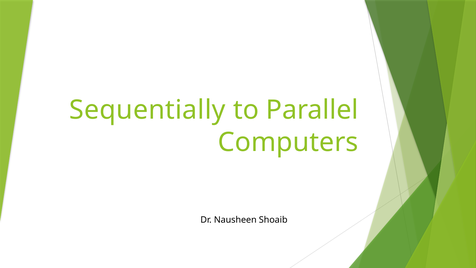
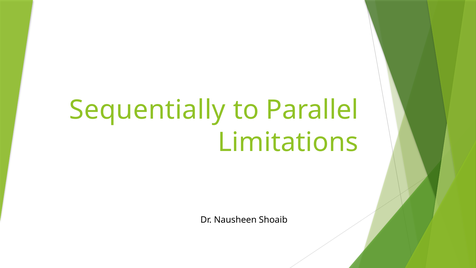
Computers: Computers -> Limitations
